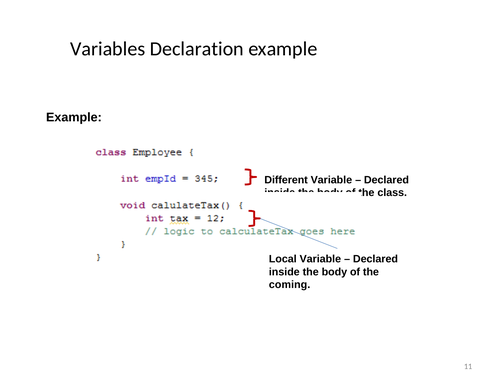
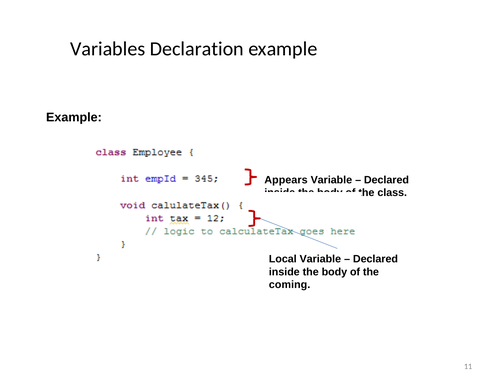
Different: Different -> Appears
